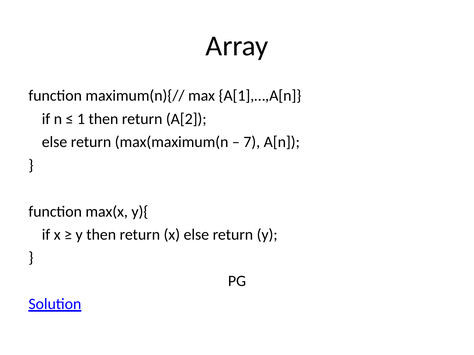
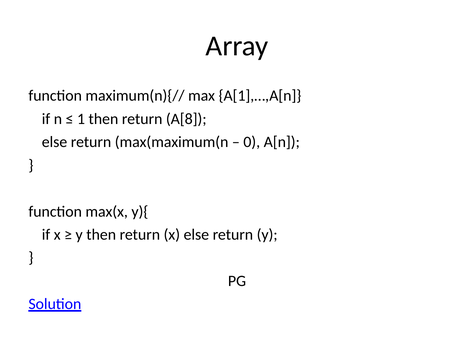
A[2: A[2 -> A[8
7: 7 -> 0
